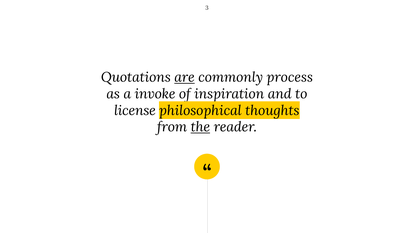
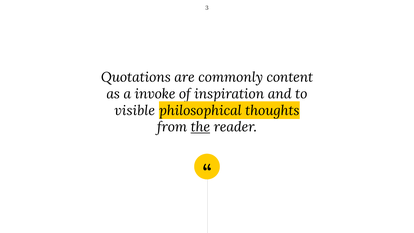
are underline: present -> none
process: process -> content
license: license -> visible
